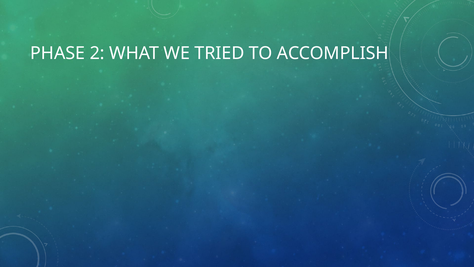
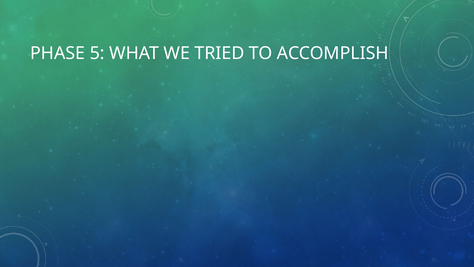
2: 2 -> 5
